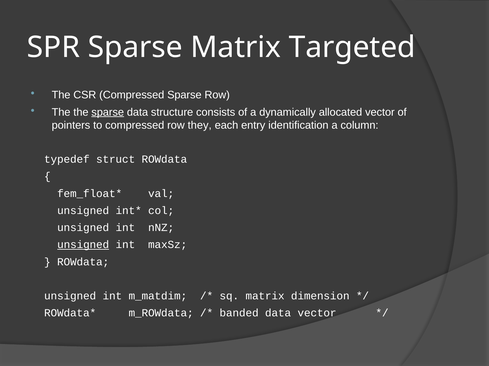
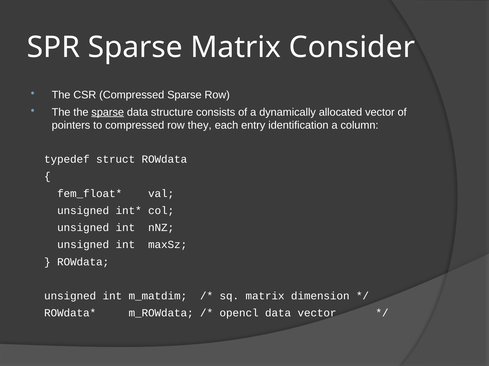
Targeted: Targeted -> Consider
unsigned at (83, 245) underline: present -> none
banded: banded -> opencl
